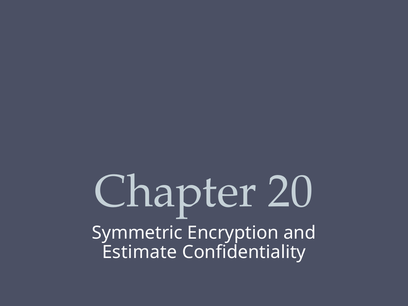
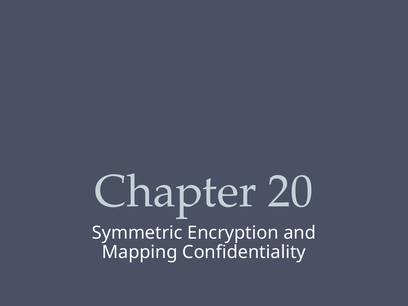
Estimate: Estimate -> Mapping
